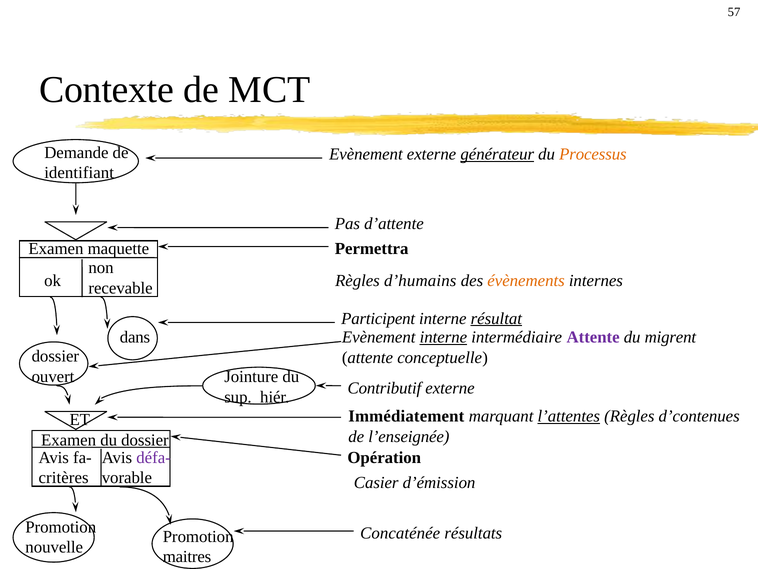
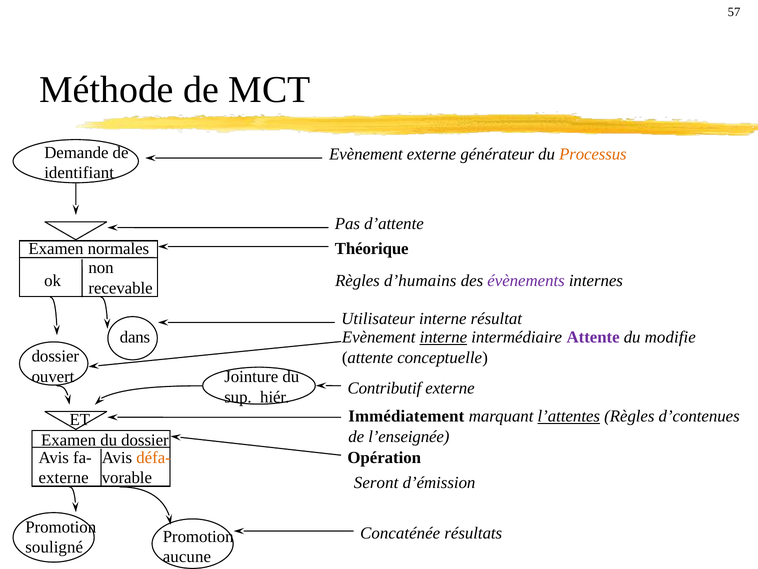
Contexte: Contexte -> Méthode
générateur underline: present -> none
maquette: maquette -> normales
Permettra: Permettra -> Théorique
évènements colour: orange -> purple
Participent: Participent -> Utilisateur
résultat underline: present -> none
migrent: migrent -> modifie
défa- colour: purple -> orange
critères at (64, 477): critères -> externe
Casier: Casier -> Seront
nouvelle: nouvelle -> souligné
maitres: maitres -> aucune
